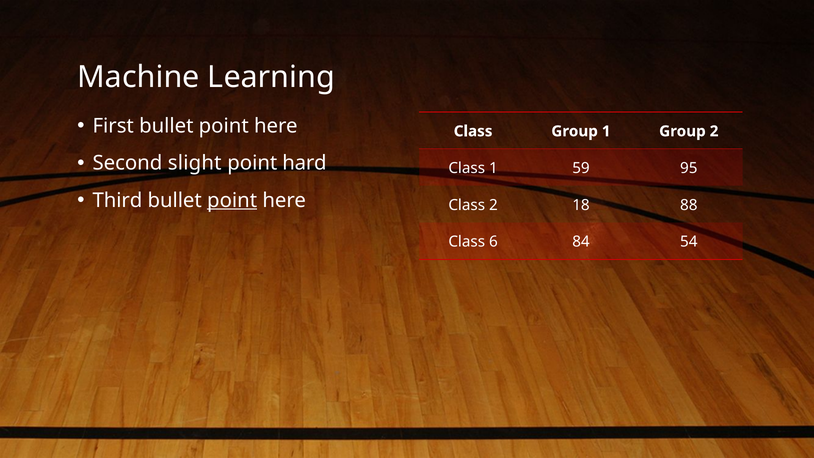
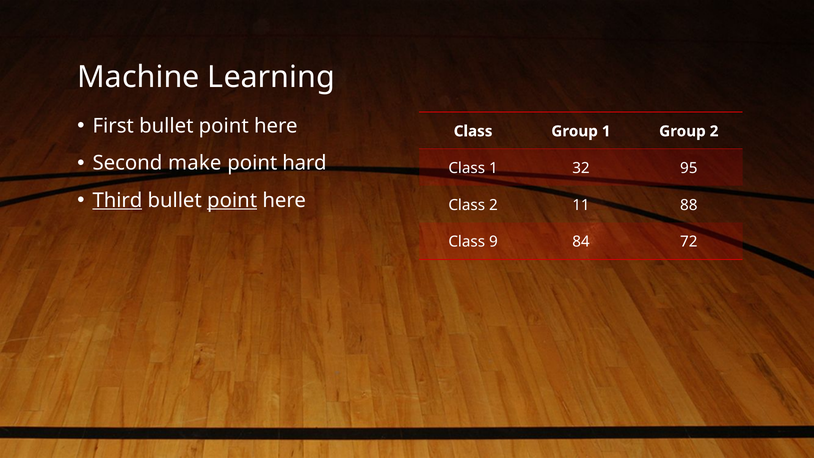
slight: slight -> make
59: 59 -> 32
Third underline: none -> present
18: 18 -> 11
6: 6 -> 9
54: 54 -> 72
